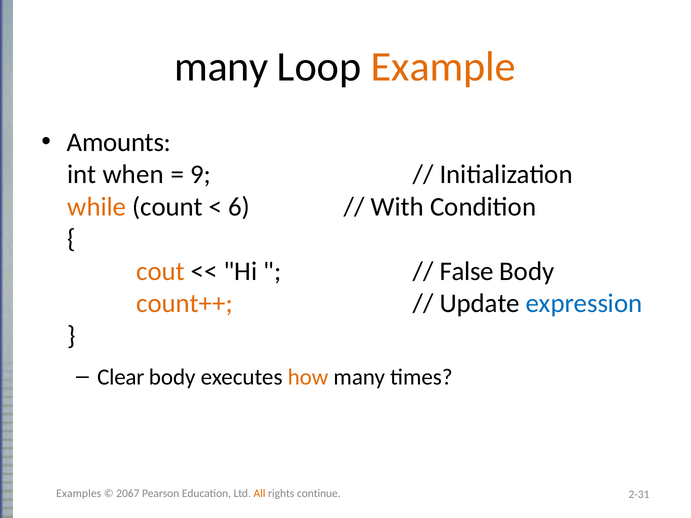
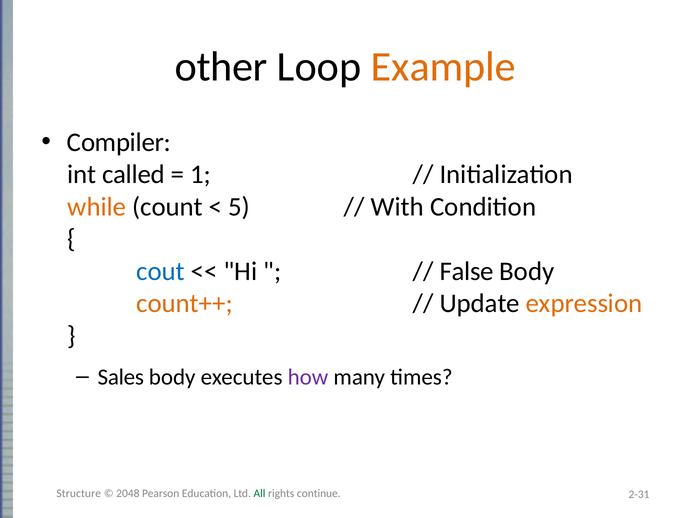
many at (221, 67): many -> other
Amounts: Amounts -> Compiler
when: when -> called
9: 9 -> 1
6: 6 -> 5
cout colour: orange -> blue
expression colour: blue -> orange
Clear: Clear -> Sales
how colour: orange -> purple
Examples: Examples -> Structure
2067: 2067 -> 2048
All colour: orange -> green
